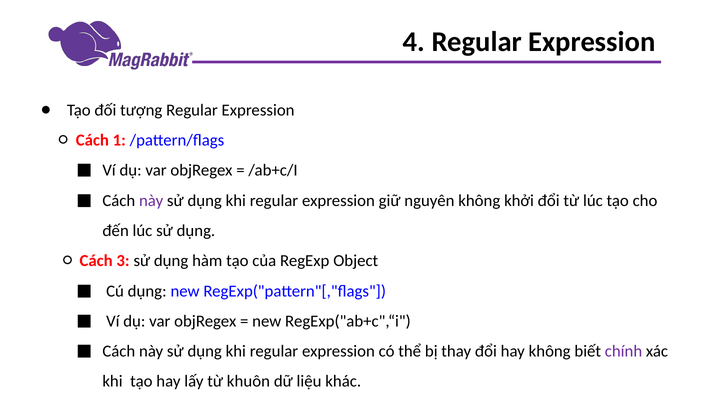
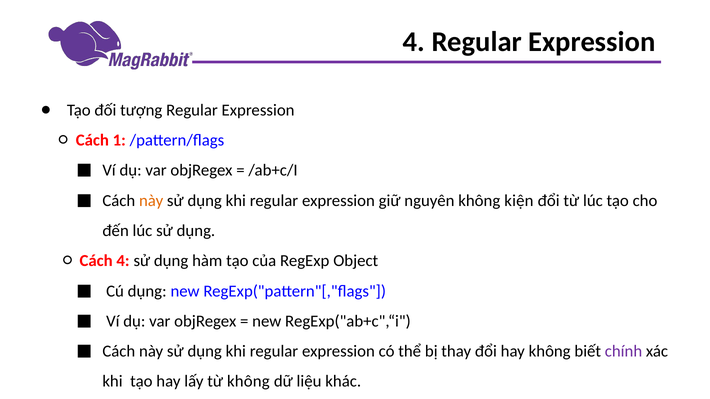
này at (151, 201) colour: purple -> orange
khởi: khởi -> kiện
Cách 3: 3 -> 4
từ khuôn: khuôn -> không
